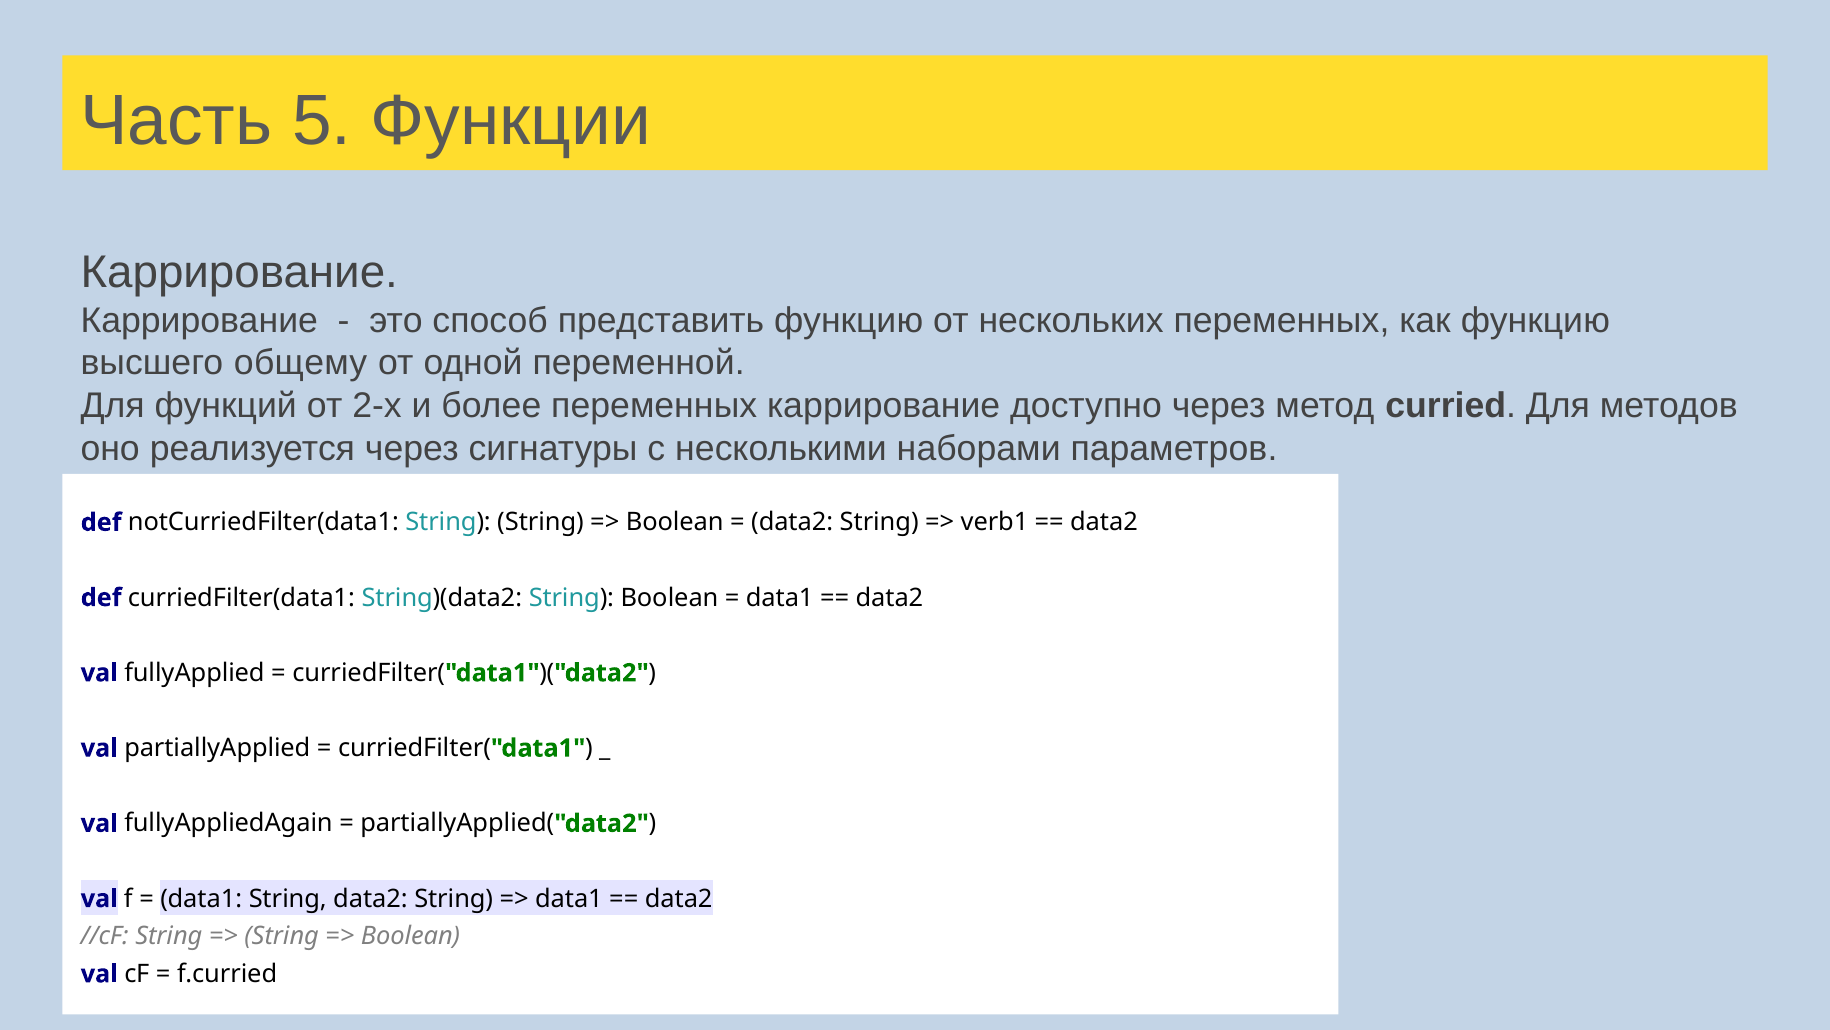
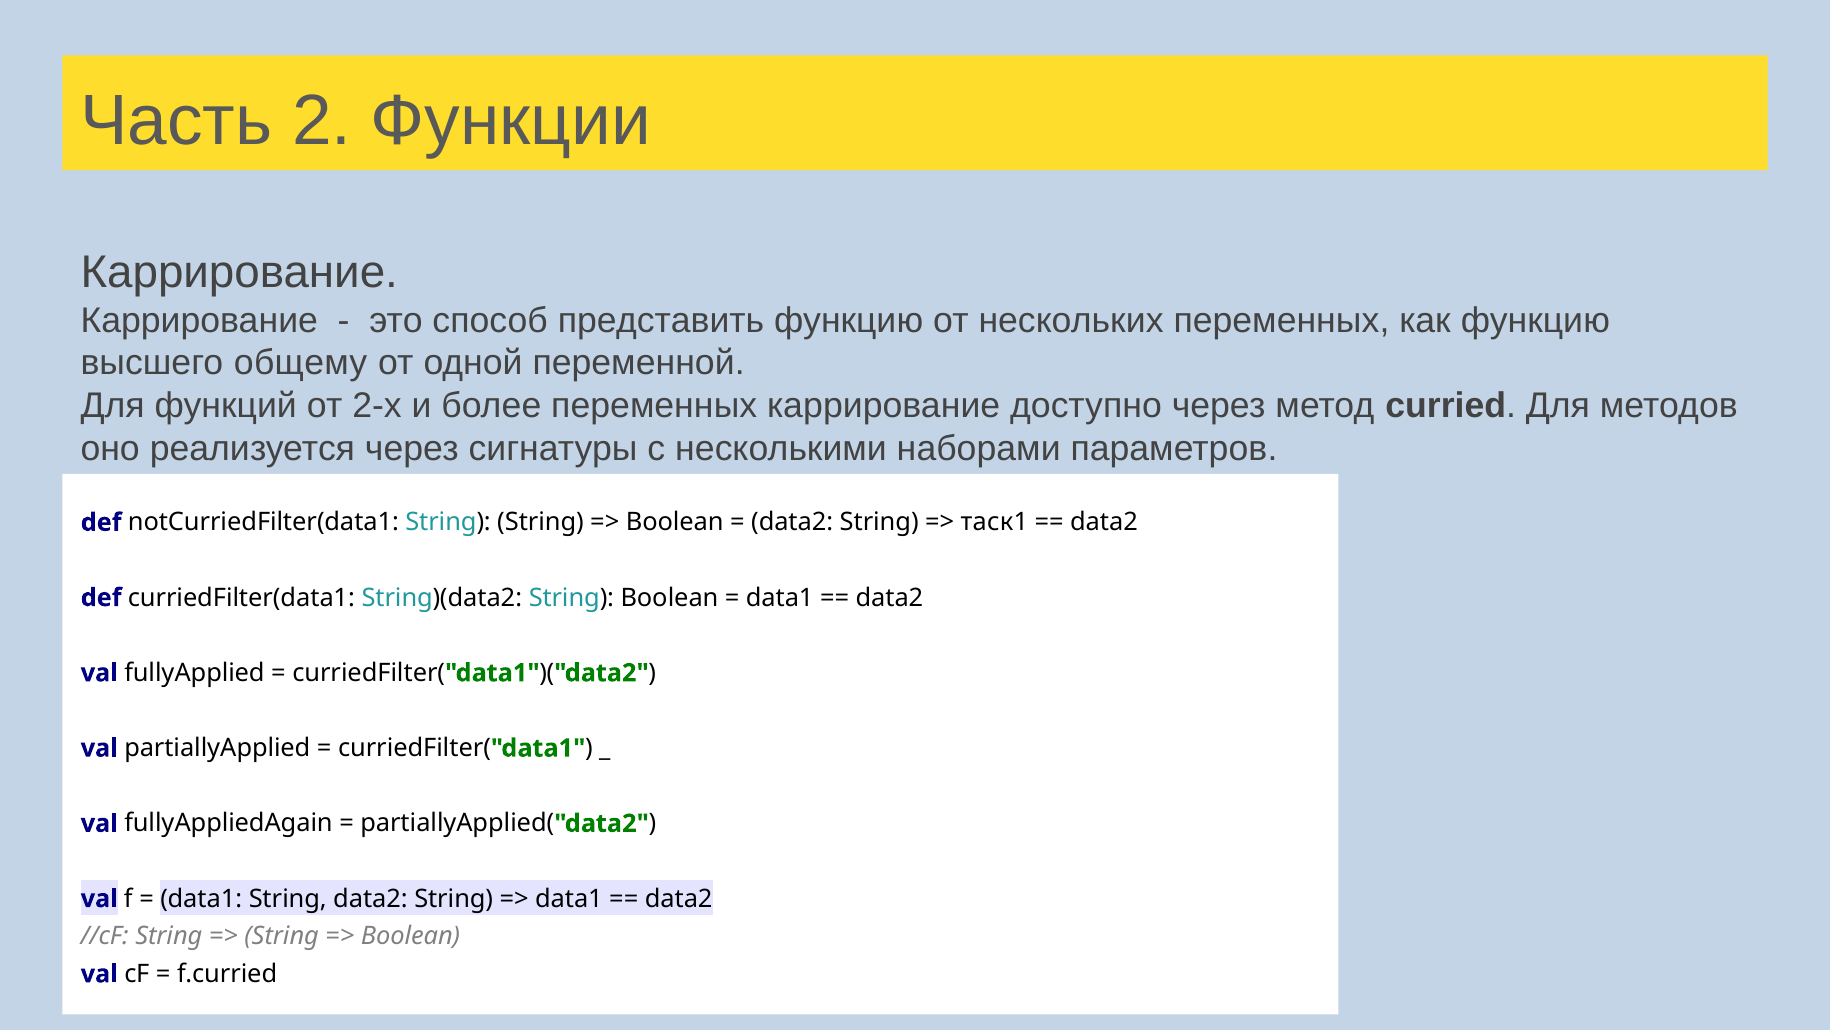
5: 5 -> 2
verb1: verb1 -> таск1
